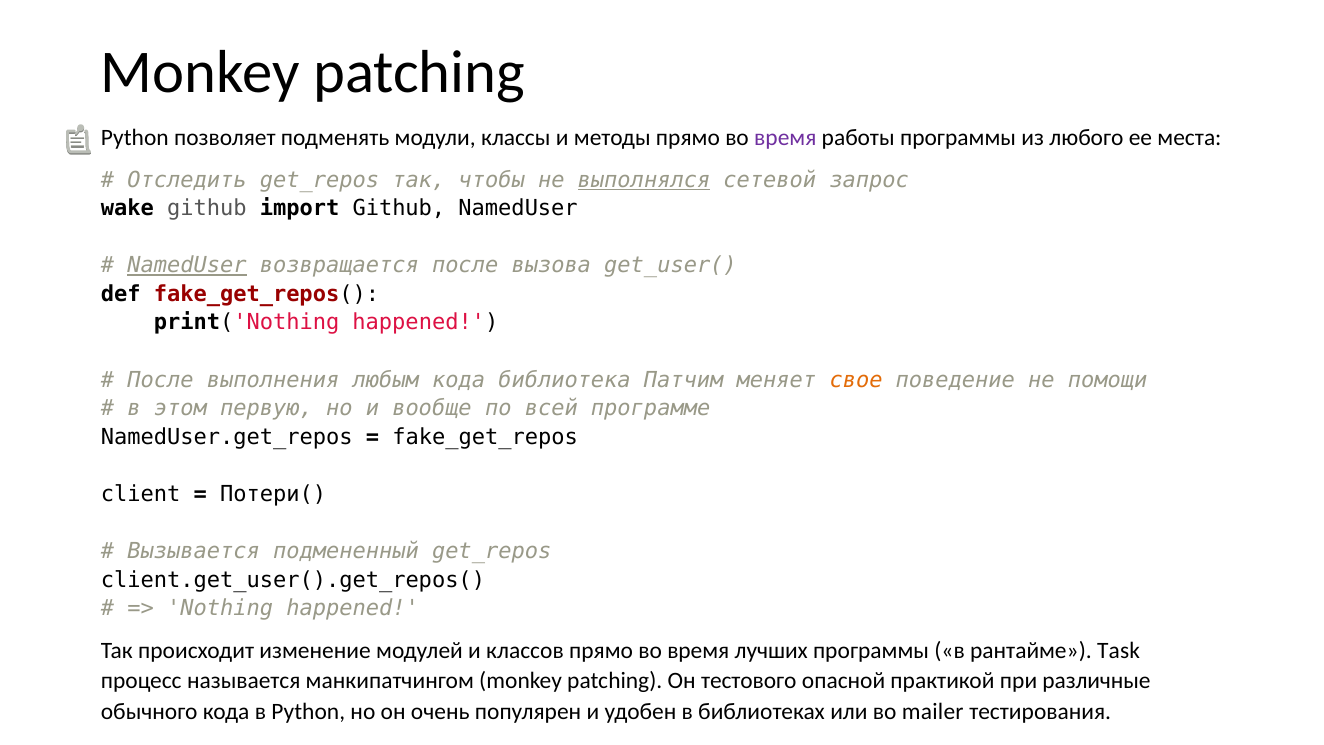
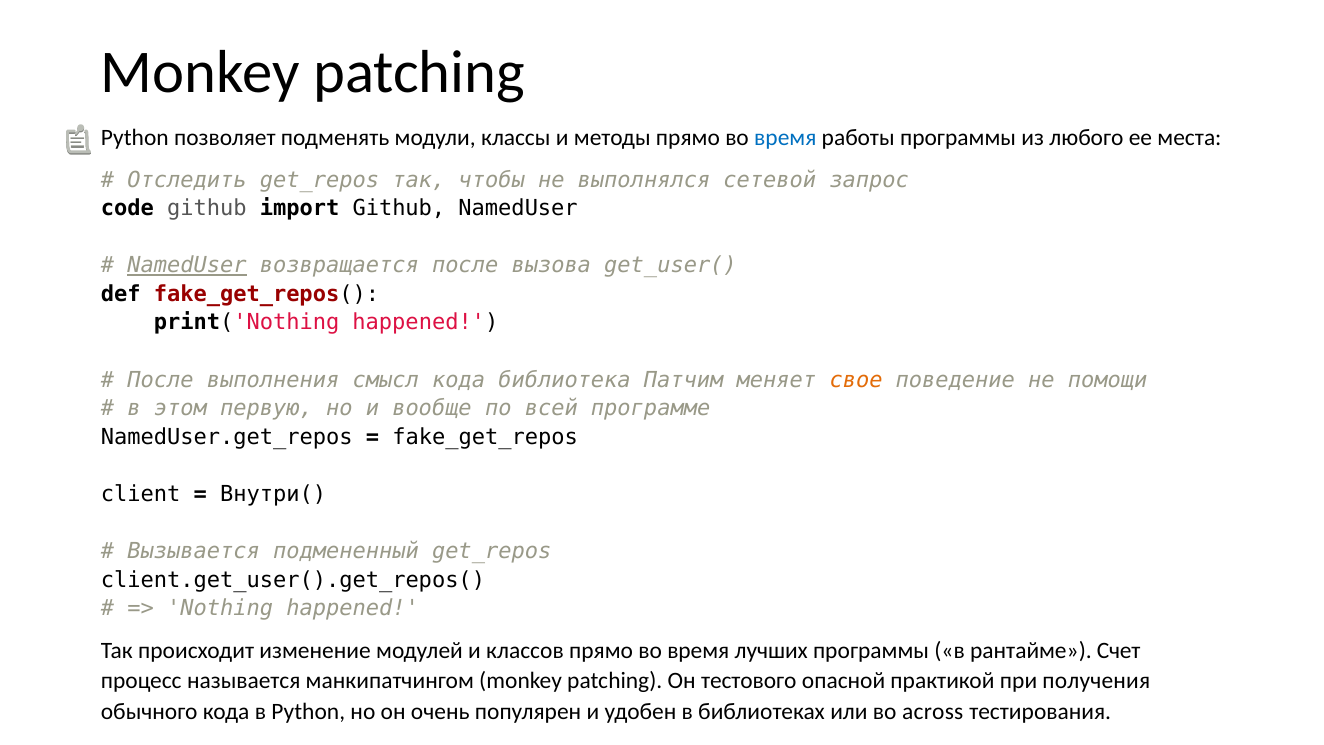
время at (785, 138) colour: purple -> blue
выполнялся underline: present -> none
wake: wake -> code
любым: любым -> смысл
Потери(: Потери( -> Внутри(
Task: Task -> Счет
различные: различные -> получения
mailer: mailer -> across
